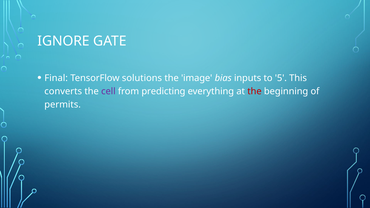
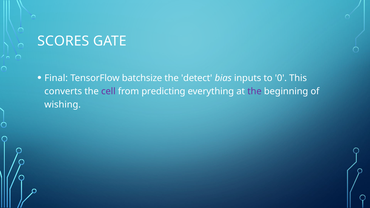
IGNORE: IGNORE -> SCORES
solutions: solutions -> batchsize
image: image -> detect
5: 5 -> 0
the at (254, 91) colour: red -> purple
permits: permits -> wishing
